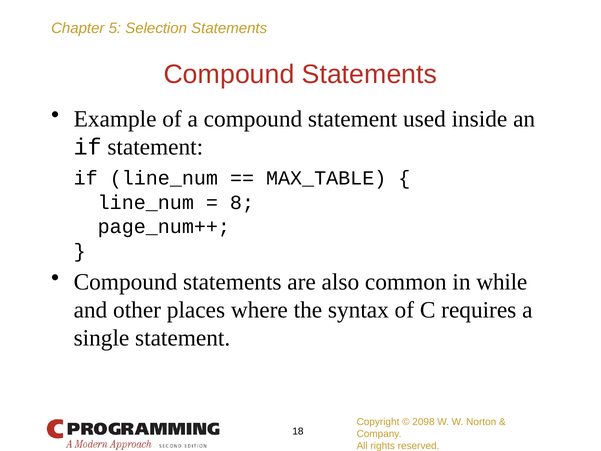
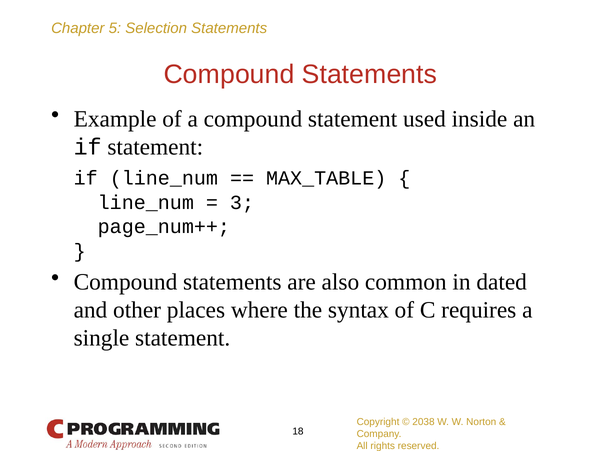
8: 8 -> 3
while: while -> dated
2098: 2098 -> 2038
